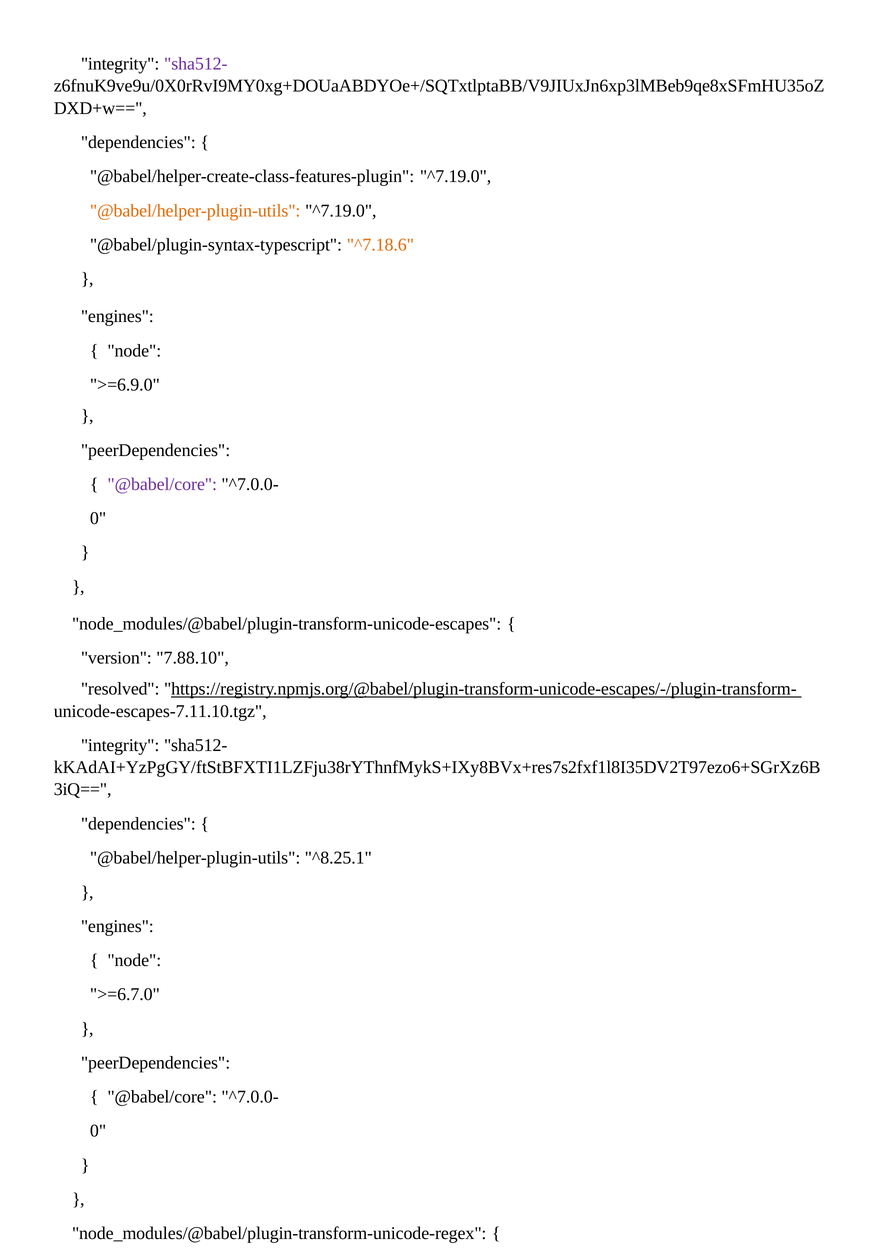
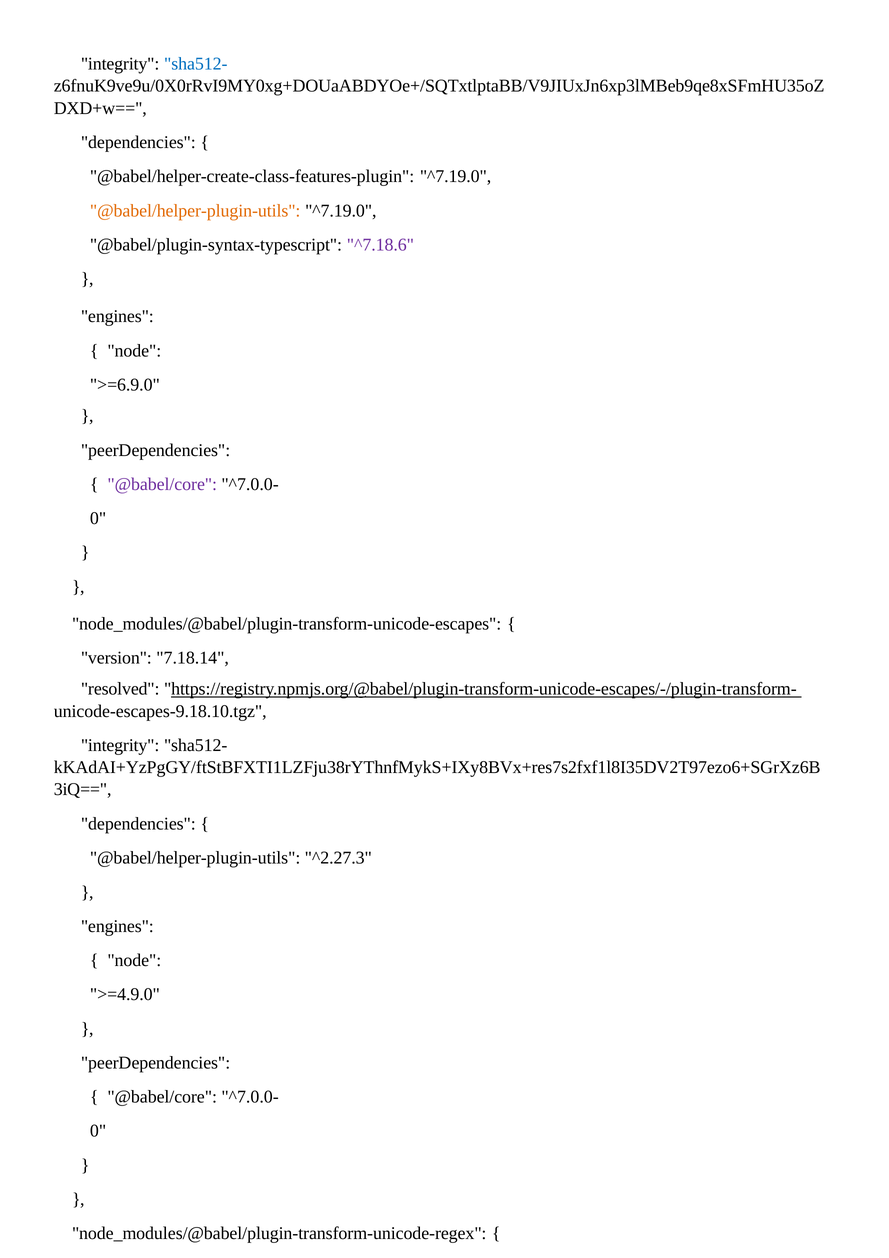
sha512- at (196, 64) colour: purple -> blue
^7.18.6 colour: orange -> purple
7.88.10: 7.88.10 -> 7.18.14
unicode-escapes-7.11.10.tgz: unicode-escapes-7.11.10.tgz -> unicode-escapes-9.18.10.tgz
^8.25.1: ^8.25.1 -> ^2.27.3
>=6.7.0: >=6.7.0 -> >=4.9.0
